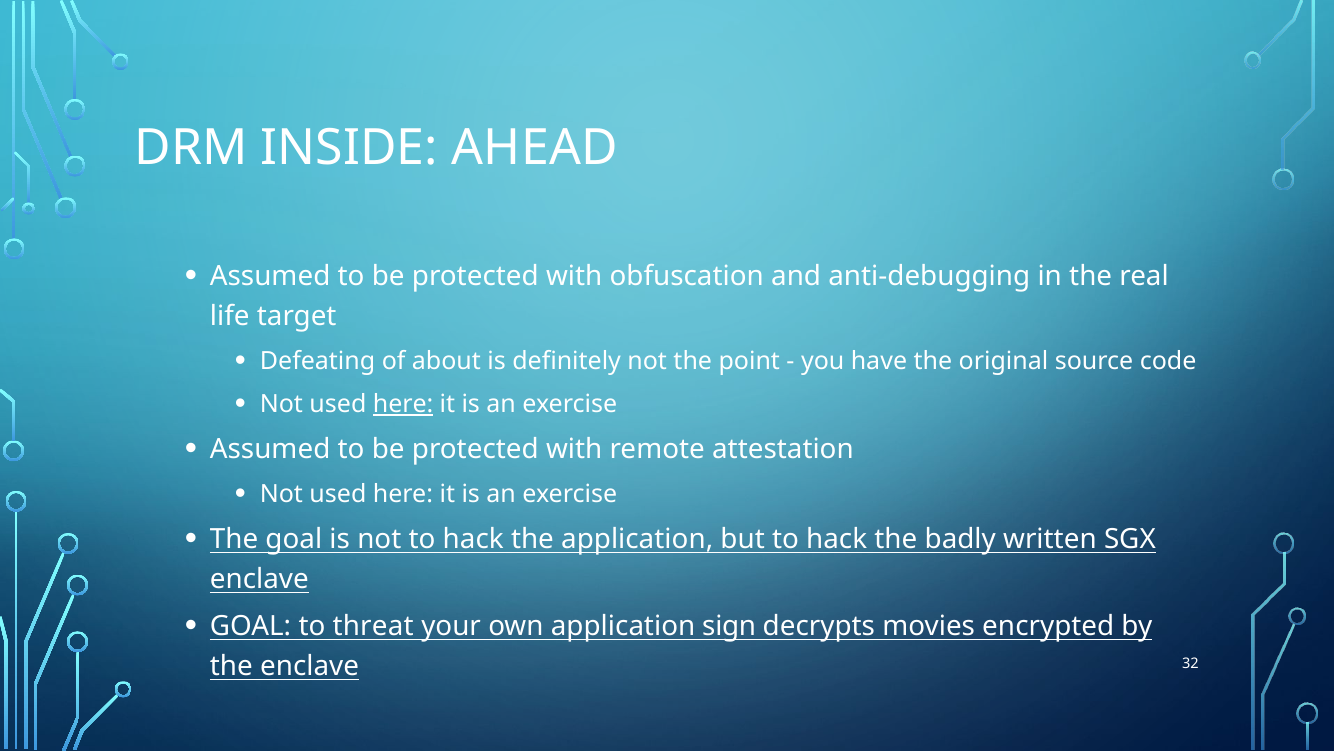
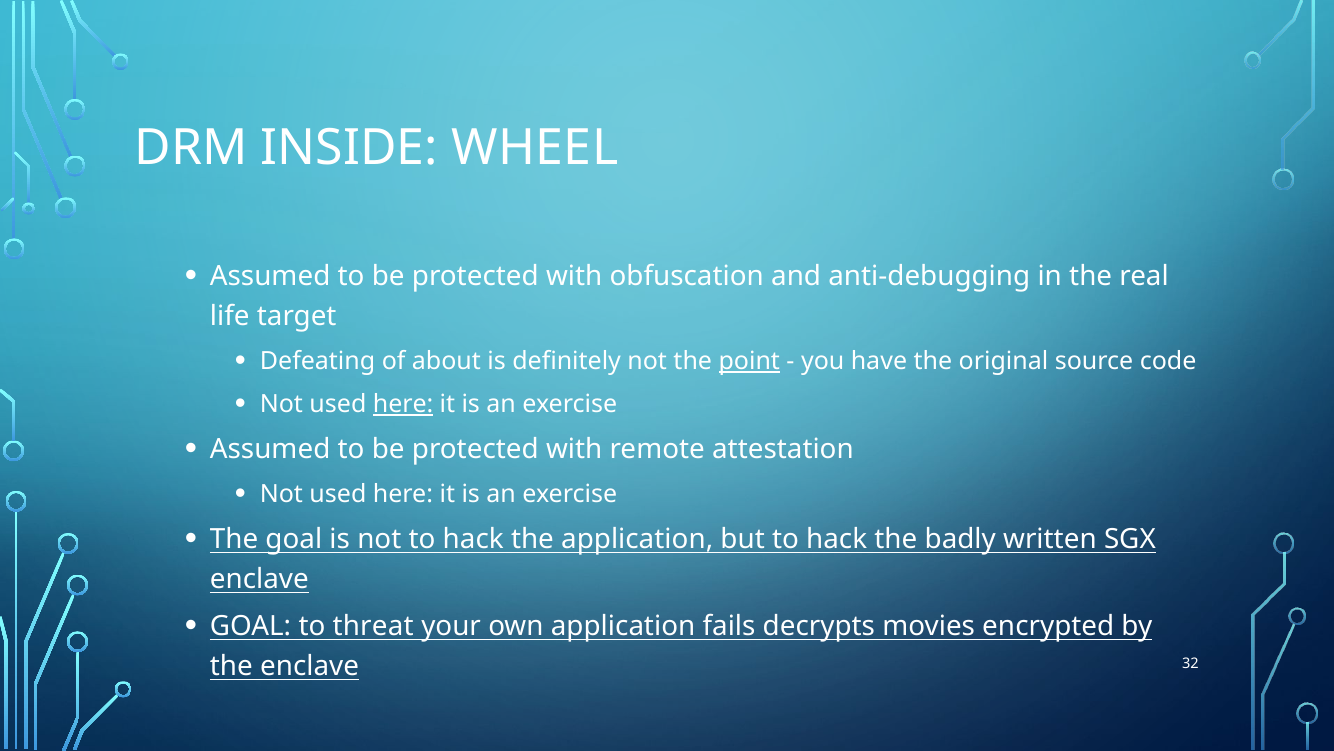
AHEAD: AHEAD -> WHEEL
point underline: none -> present
sign: sign -> fails
